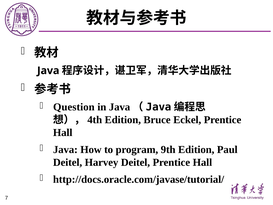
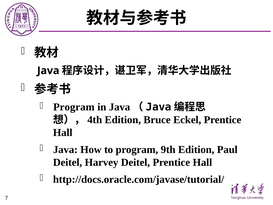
Question at (74, 107): Question -> Program
